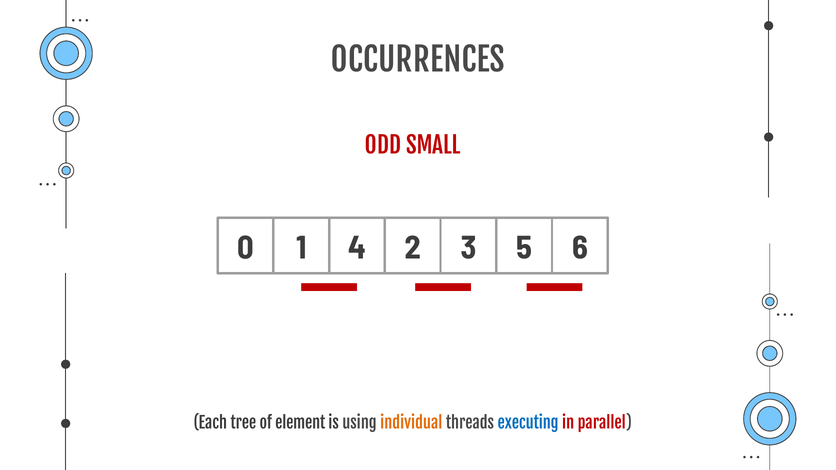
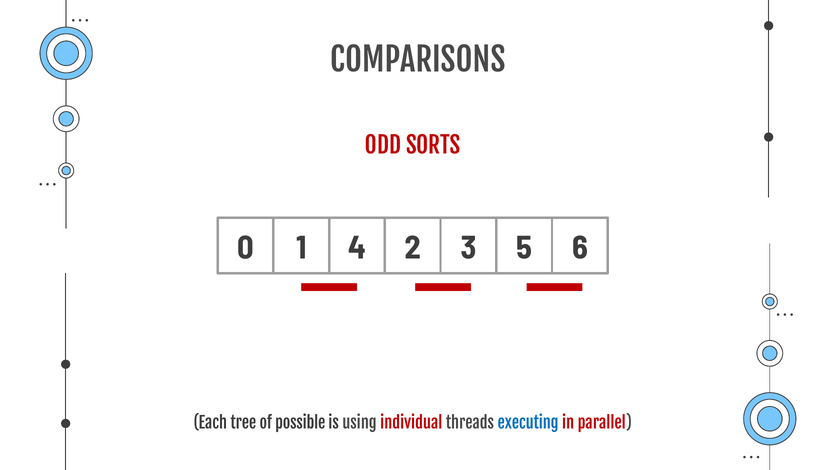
OCCURRENCES: OCCURRENCES -> COMPARISONS
SMALL: SMALL -> SORTS
element: element -> possible
individual colour: orange -> red
